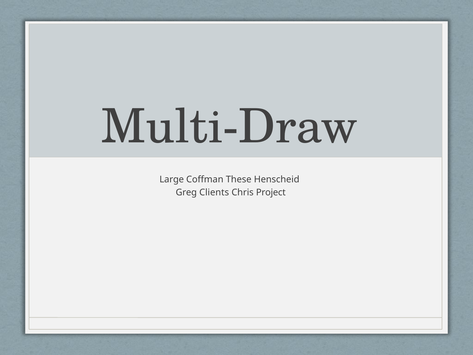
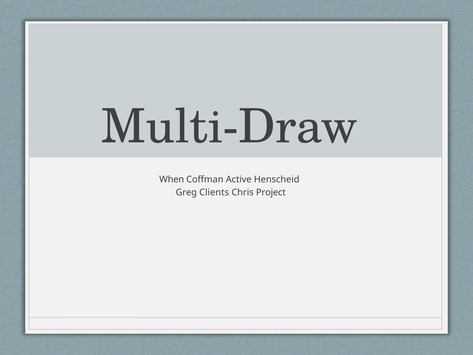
Large: Large -> When
These: These -> Active
